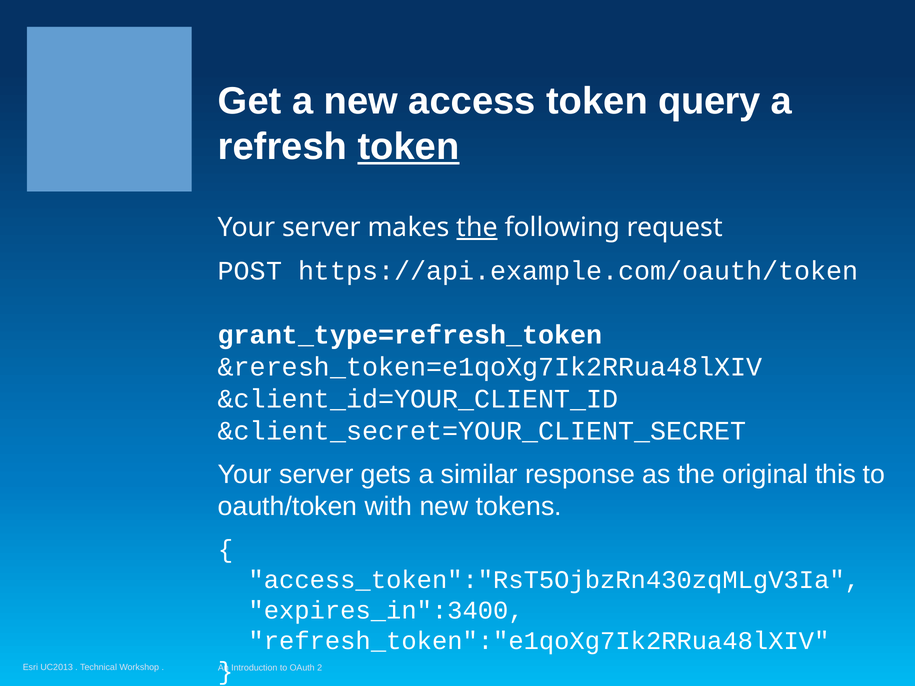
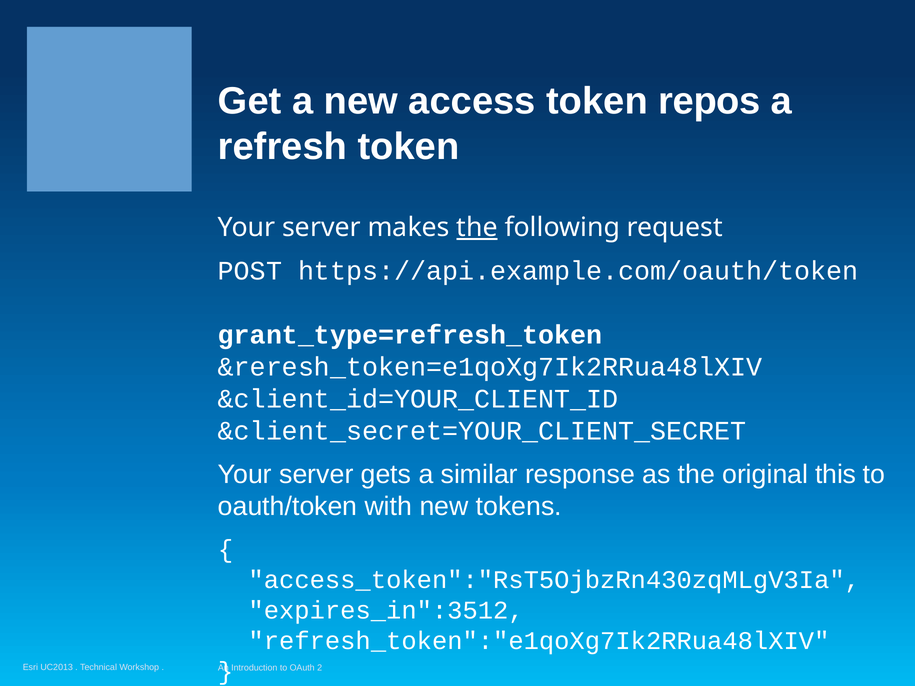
query: query -> repos
token at (408, 147) underline: present -> none
expires_in":3400: expires_in":3400 -> expires_in":3512
